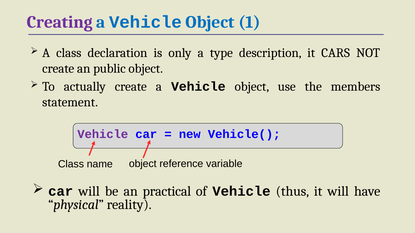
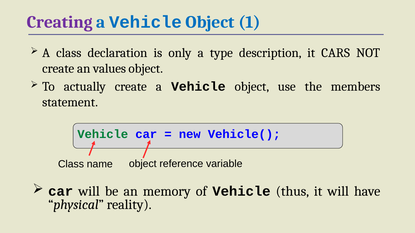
public: public -> values
Vehicle at (103, 134) colour: purple -> green
practical: practical -> memory
